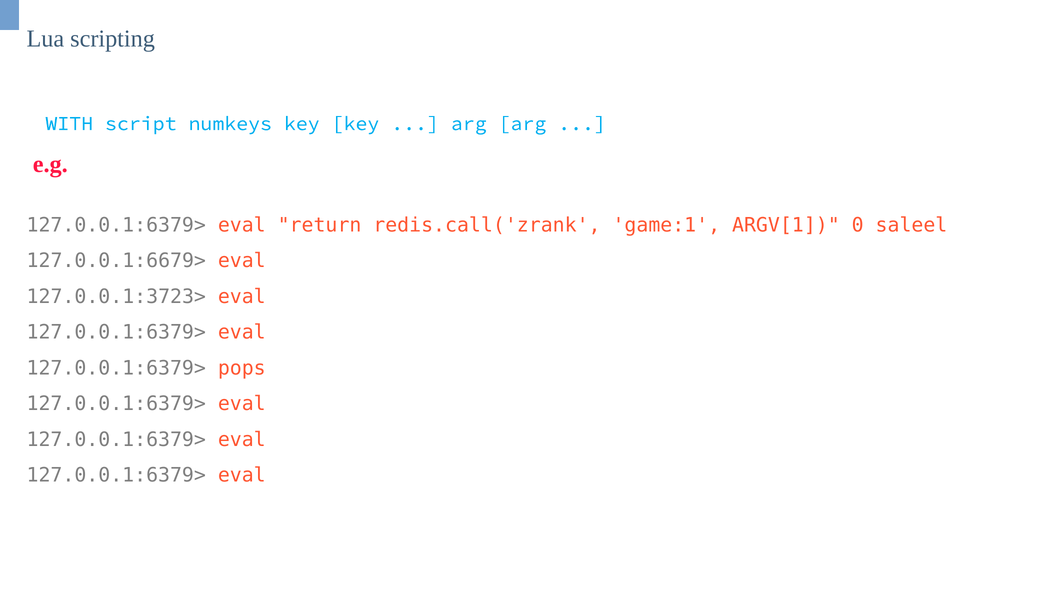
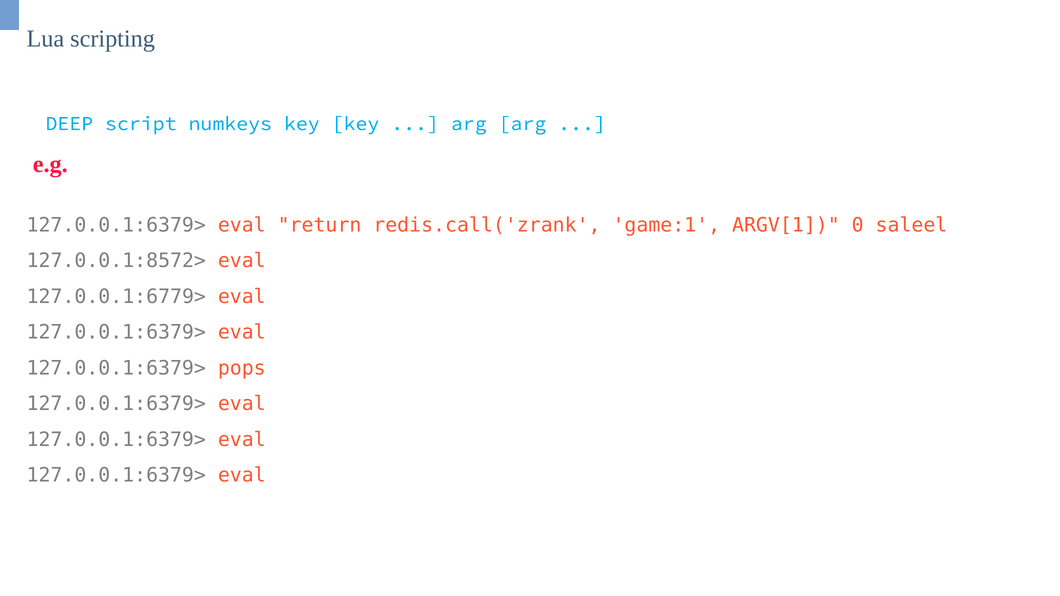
WITH: WITH -> DEEP
127.0.0.1:6679>: 127.0.0.1:6679> -> 127.0.0.1:8572>
127.0.0.1:3723>: 127.0.0.1:3723> -> 127.0.0.1:6779>
